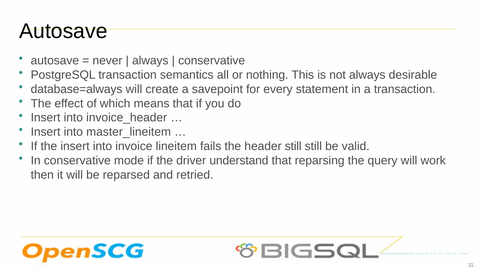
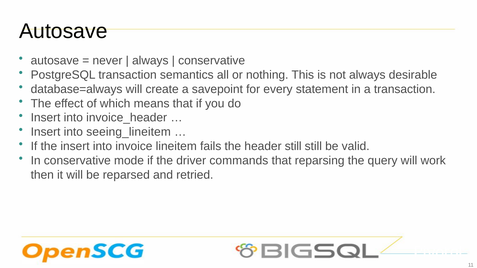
master_lineitem: master_lineitem -> seeing_lineitem
understand: understand -> commands
